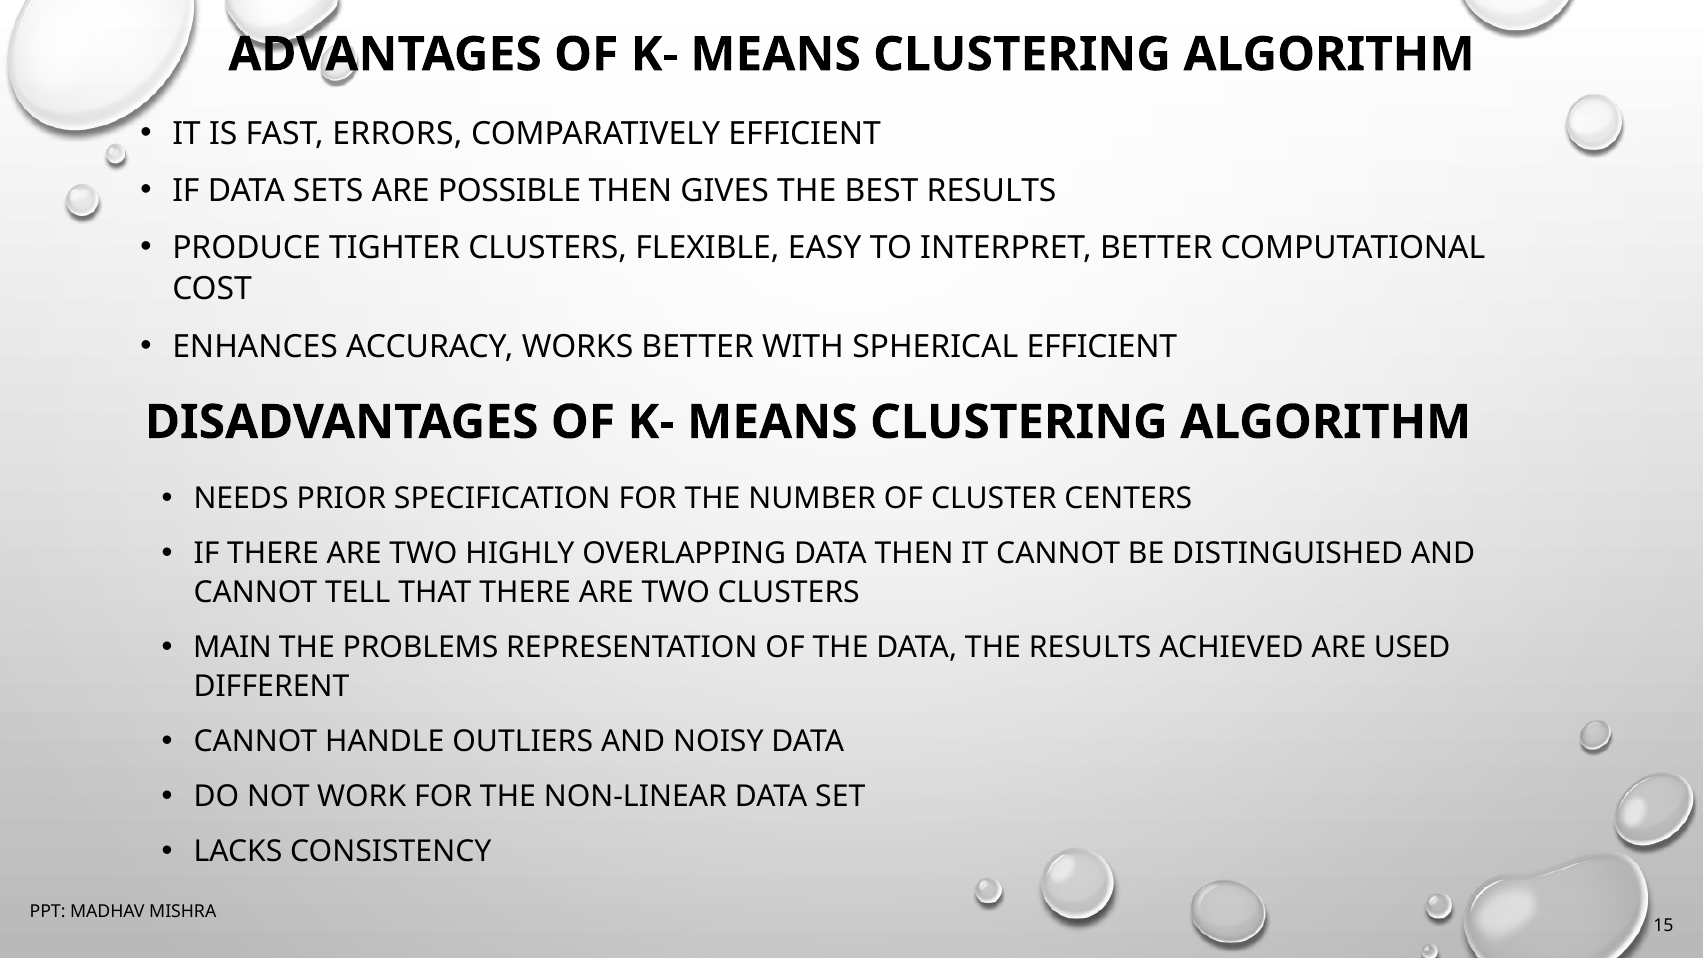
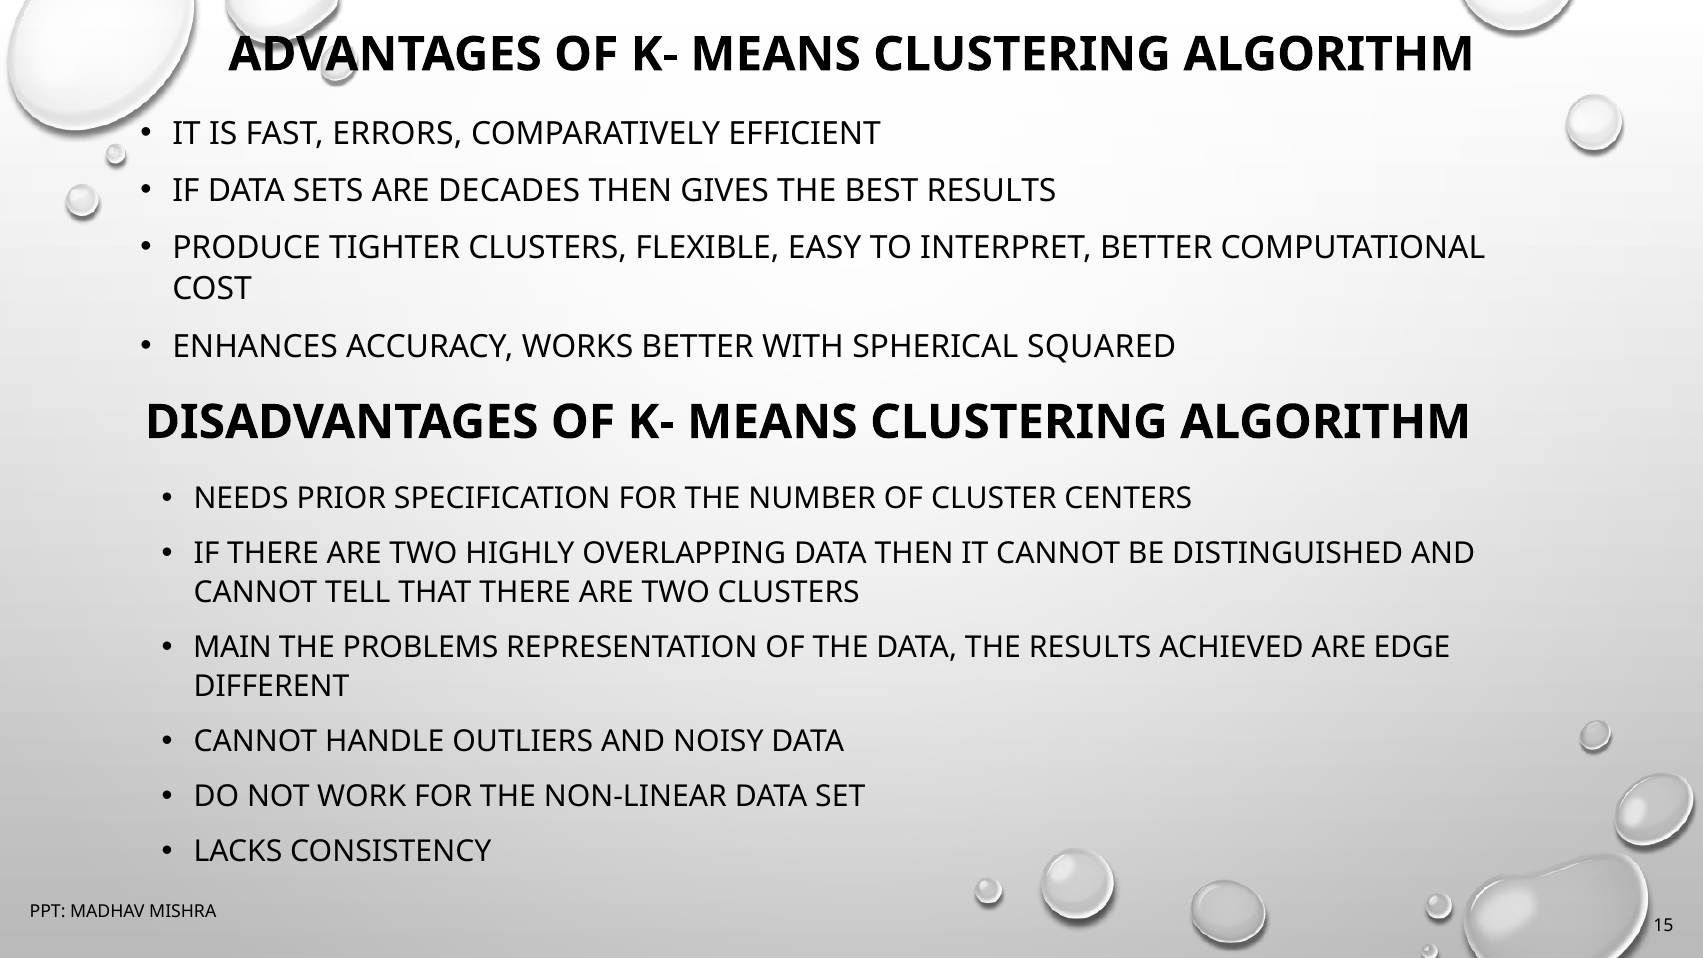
POSSIBLE: POSSIBLE -> DECADES
SPHERICAL EFFICIENT: EFFICIENT -> SQUARED
USED: USED -> EDGE
